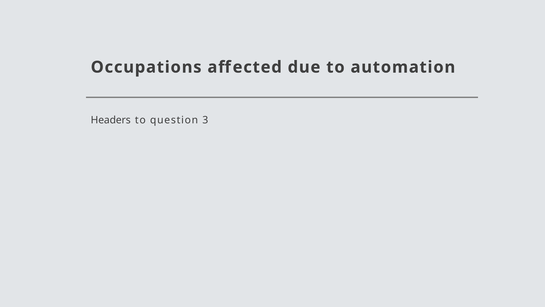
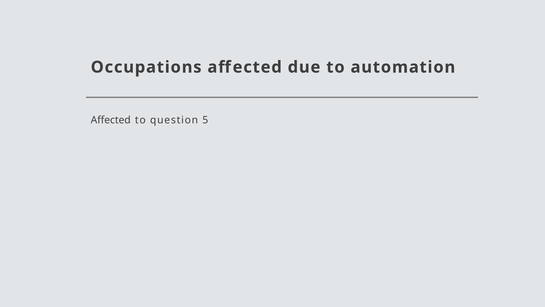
Headers at (111, 120): Headers -> Affected
3: 3 -> 5
